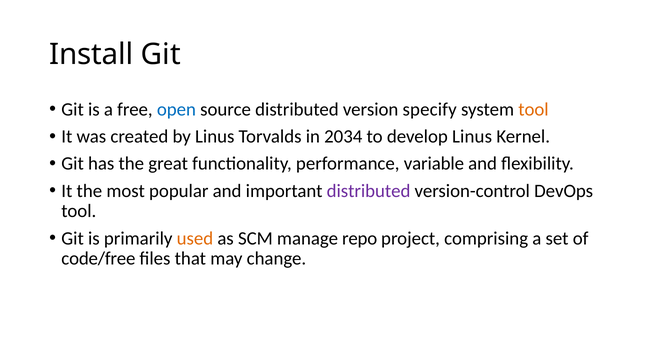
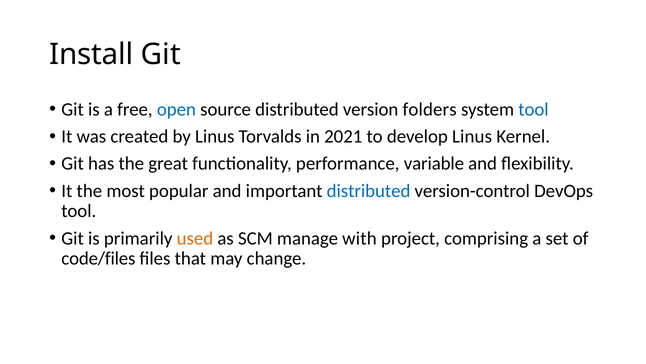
specify: specify -> folders
tool at (533, 109) colour: orange -> blue
2034: 2034 -> 2021
distributed at (369, 190) colour: purple -> blue
repo: repo -> with
code/free: code/free -> code/files
